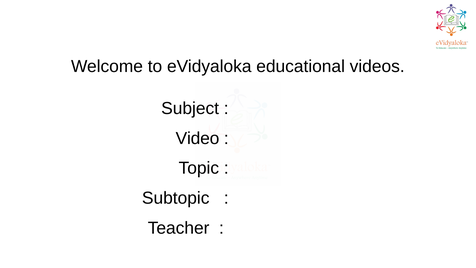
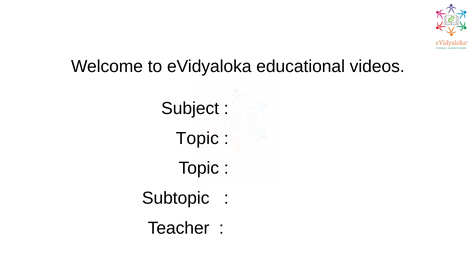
Video at (197, 138): Video -> Topic
